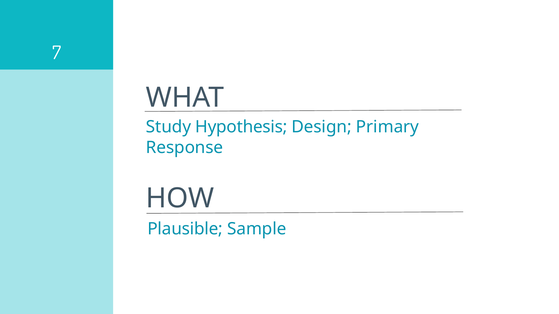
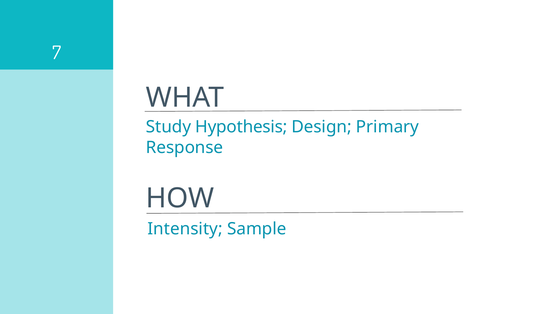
Plausible: Plausible -> Intensity
